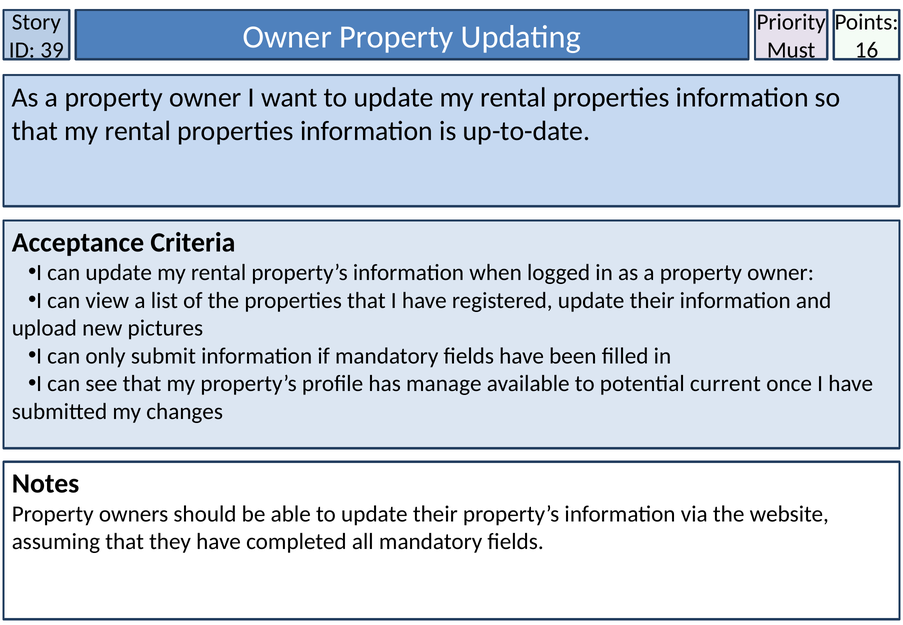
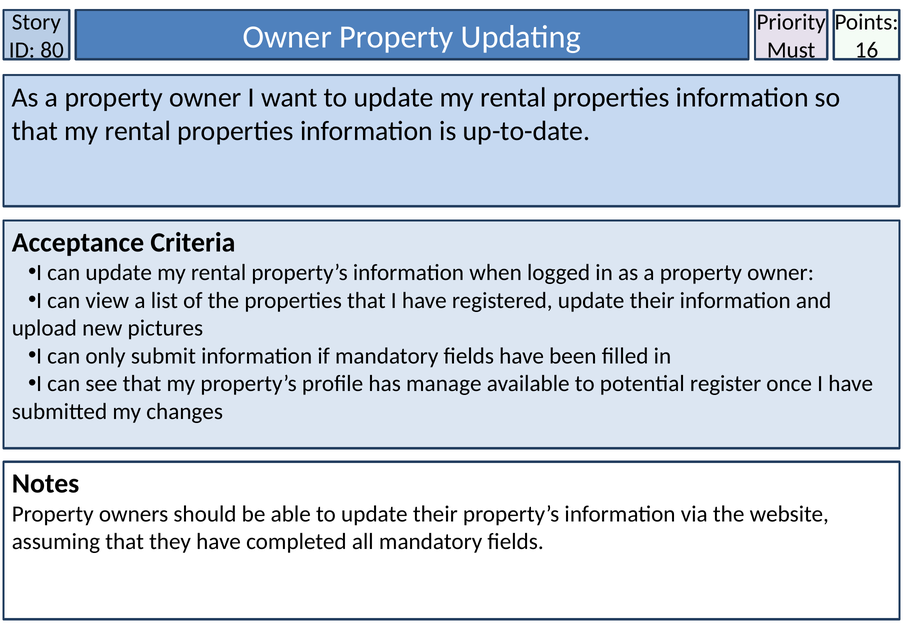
39: 39 -> 80
current: current -> register
